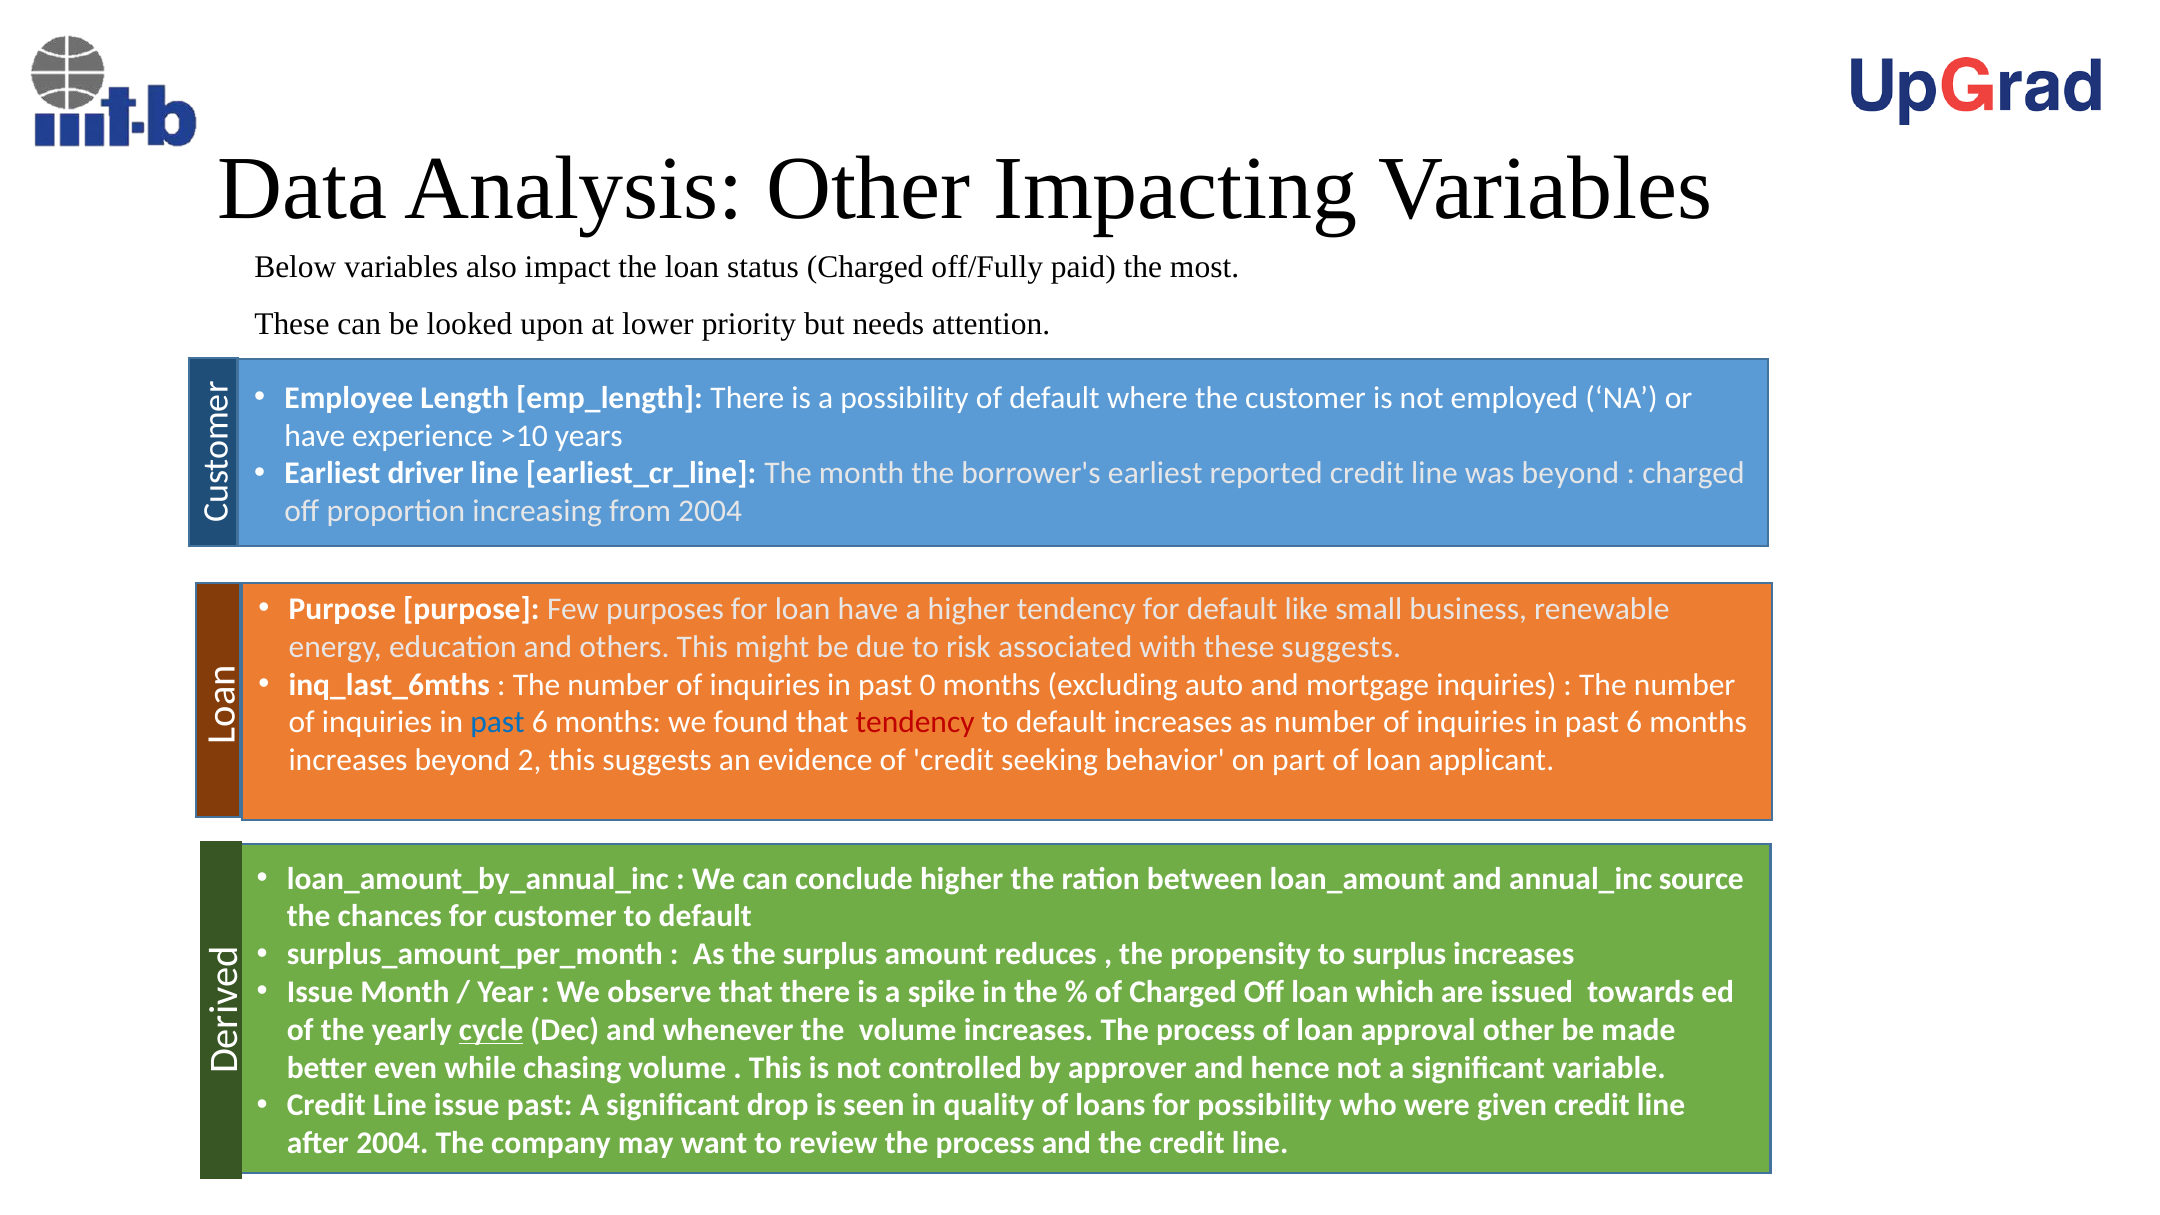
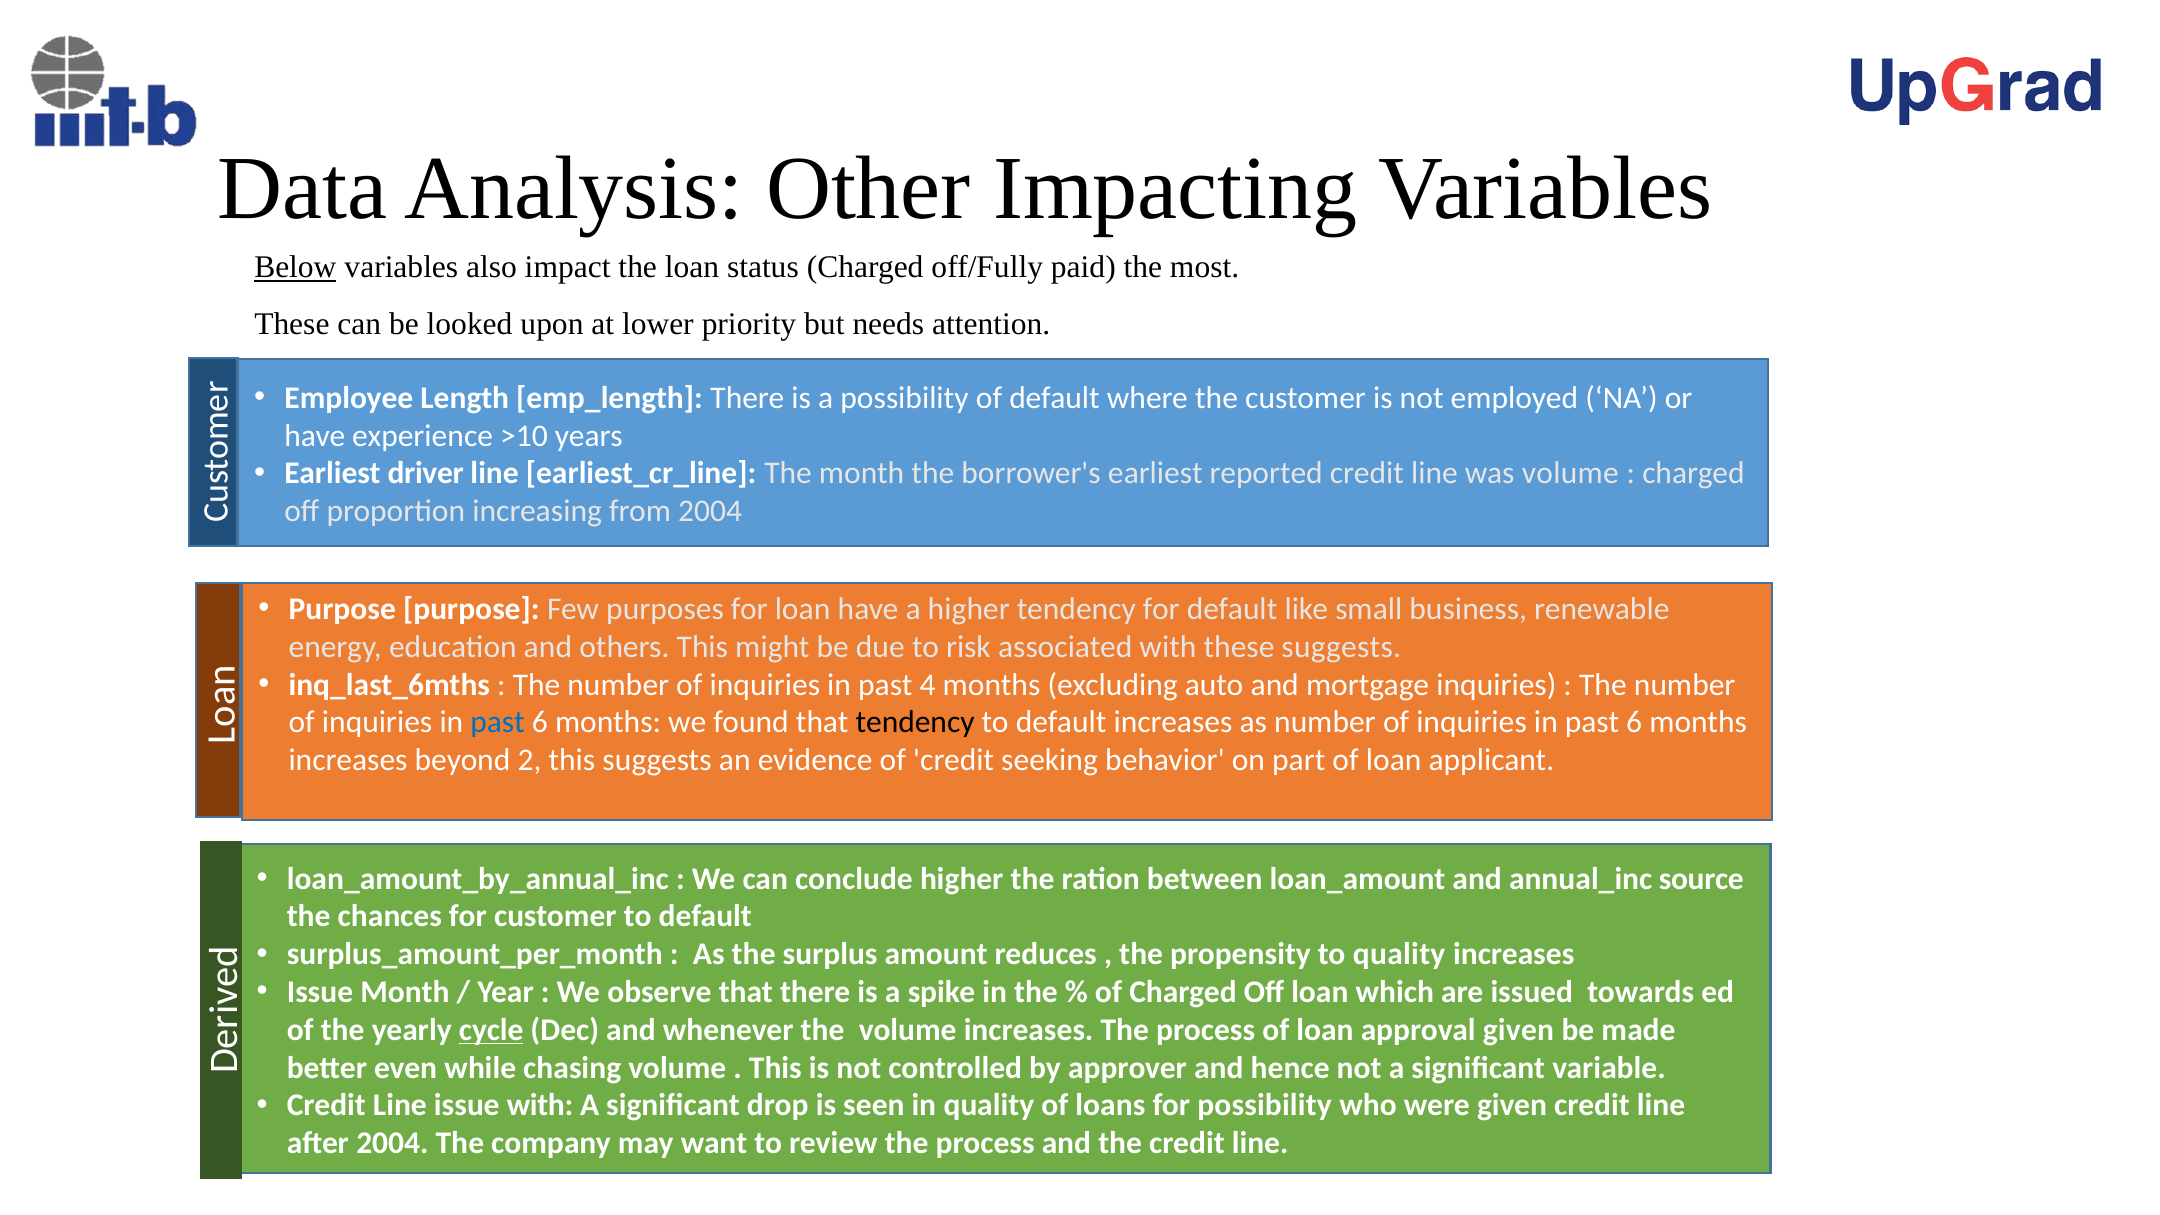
Below underline: none -> present
was beyond: beyond -> volume
0: 0 -> 4
tendency at (915, 723) colour: red -> black
to surplus: surplus -> quality
approval other: other -> given
issue past: past -> with
